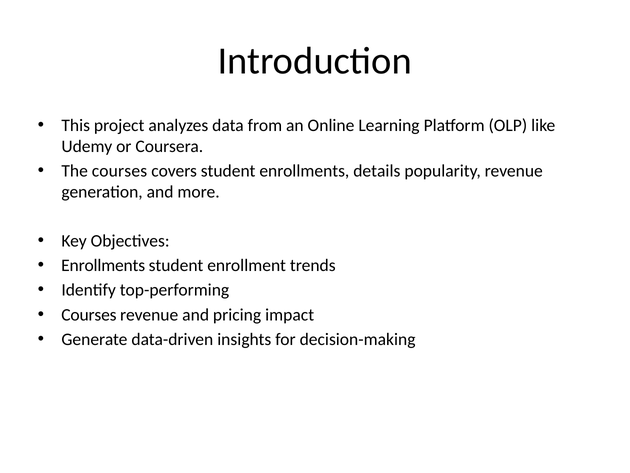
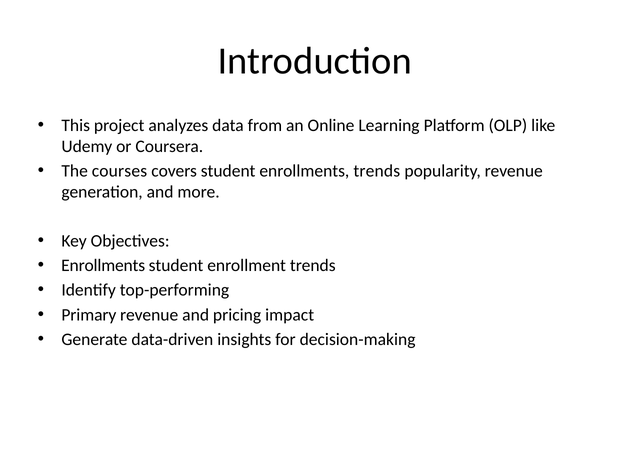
enrollments details: details -> trends
Courses at (89, 314): Courses -> Primary
